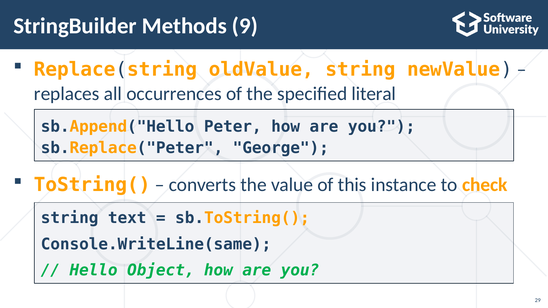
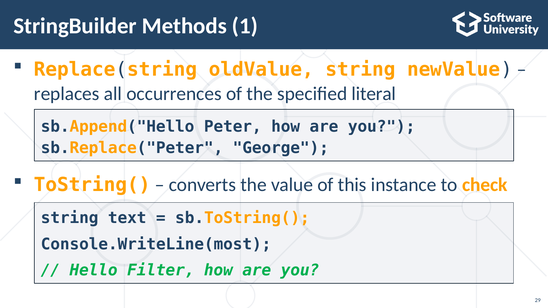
9: 9 -> 1
Console.WriteLine(same: Console.WriteLine(same -> Console.WriteLine(most
Object: Object -> Filter
